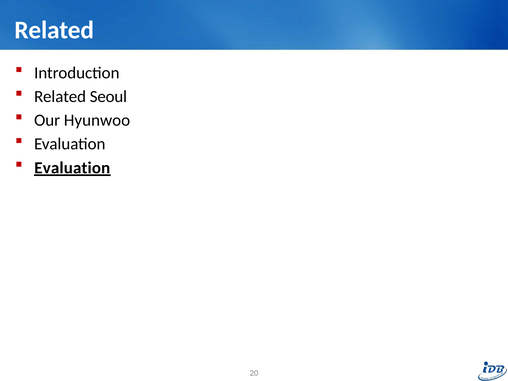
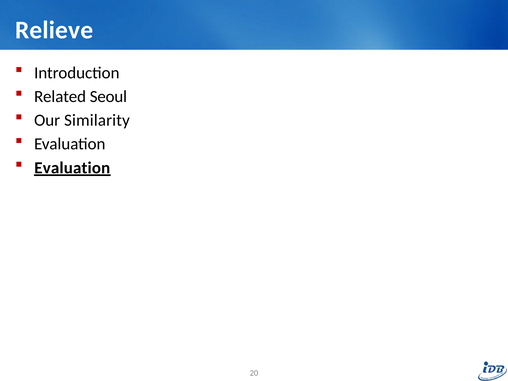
Related at (54, 30): Related -> Relieve
Hyunwoo: Hyunwoo -> Similarity
